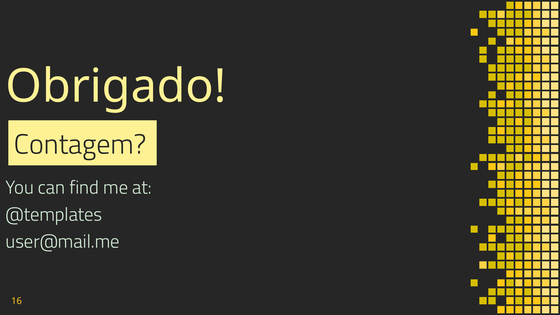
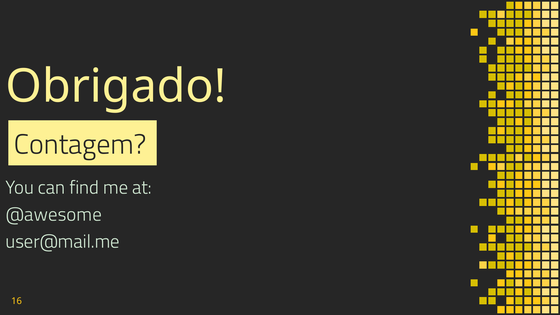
@templates: @templates -> @awesome
